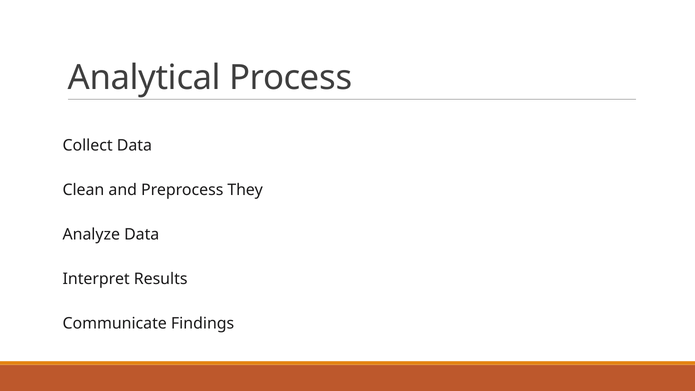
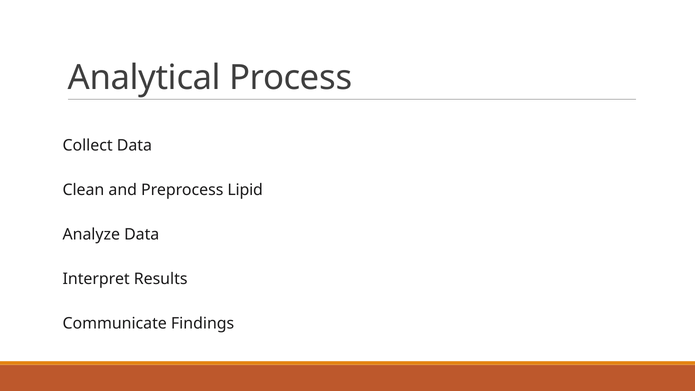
They: They -> Lipid
